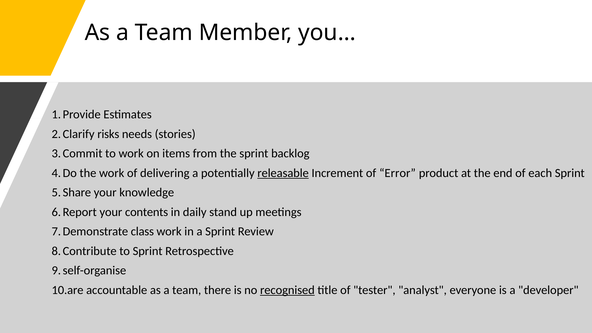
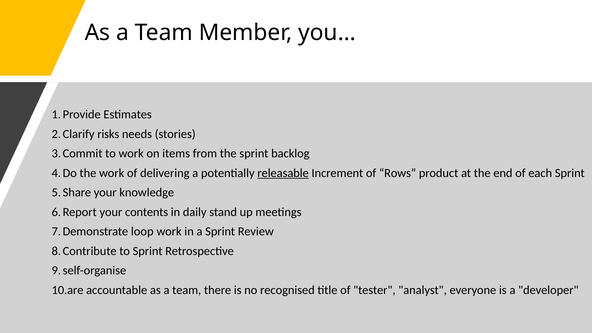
Error: Error -> Rows
class: class -> loop
recognised underline: present -> none
